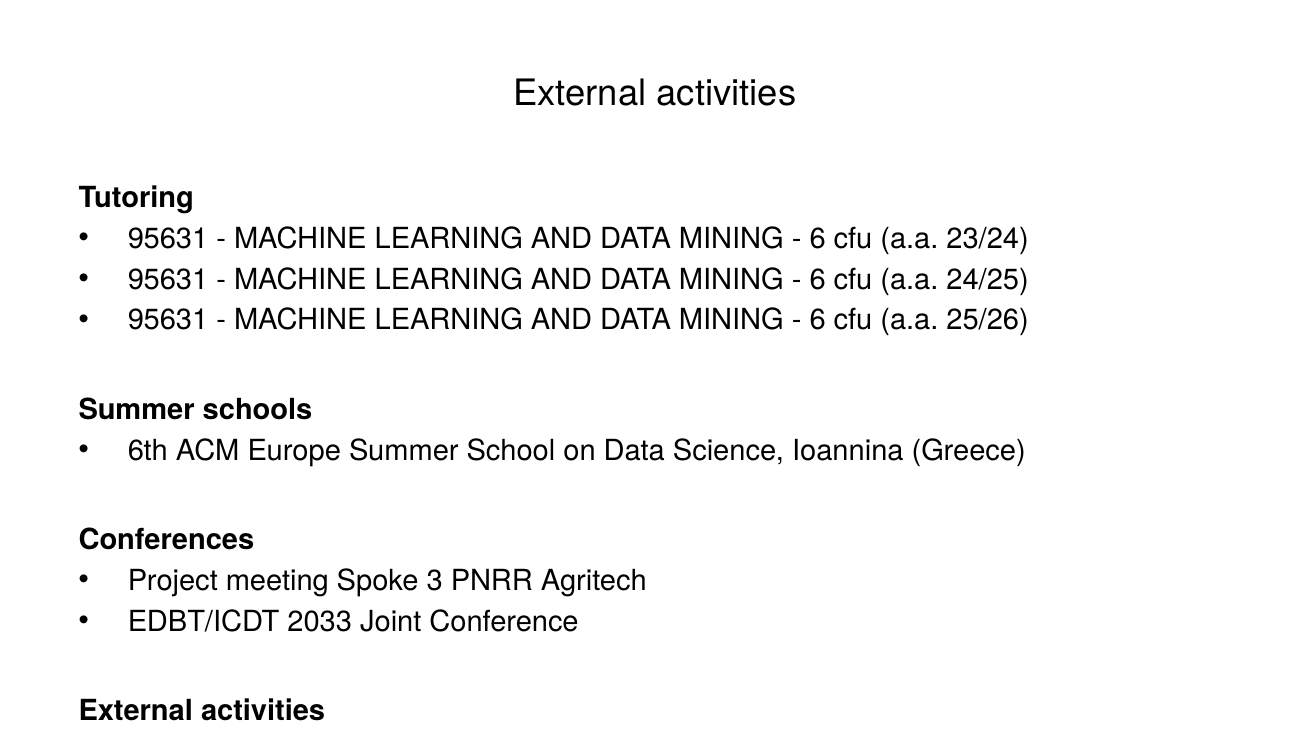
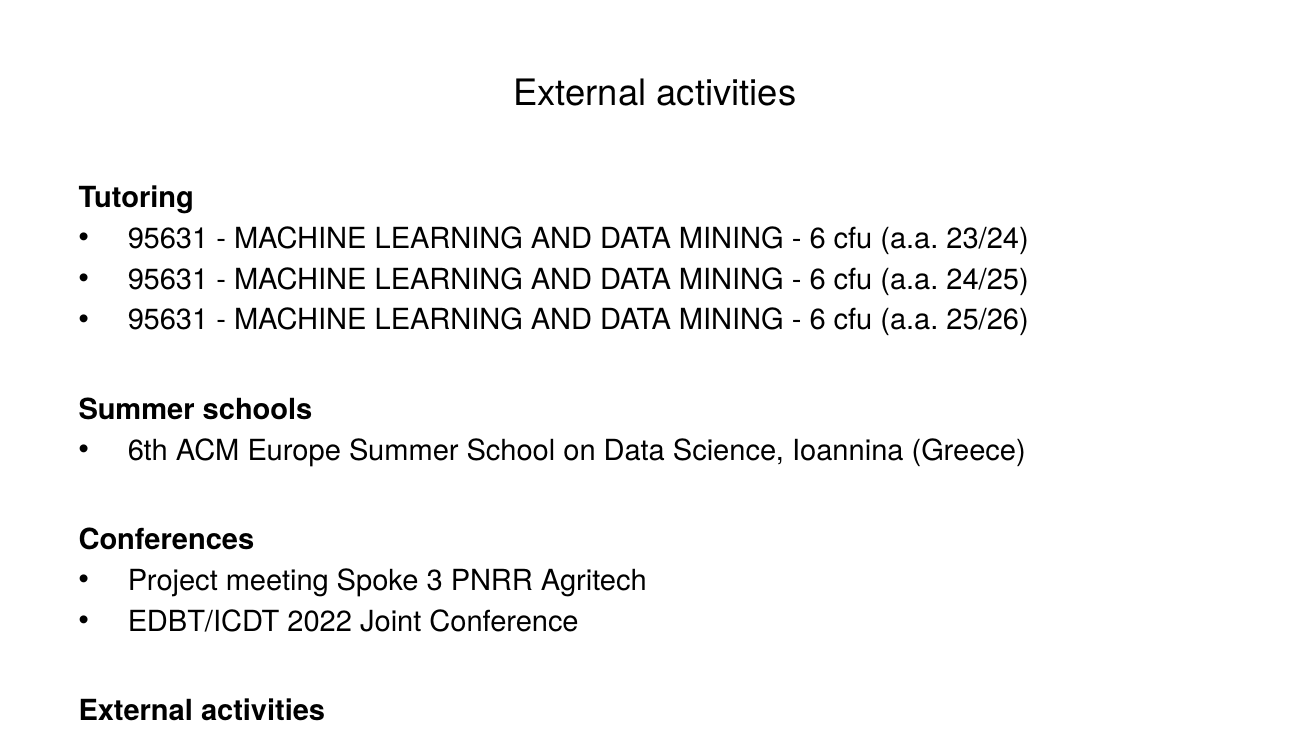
2033: 2033 -> 2022
